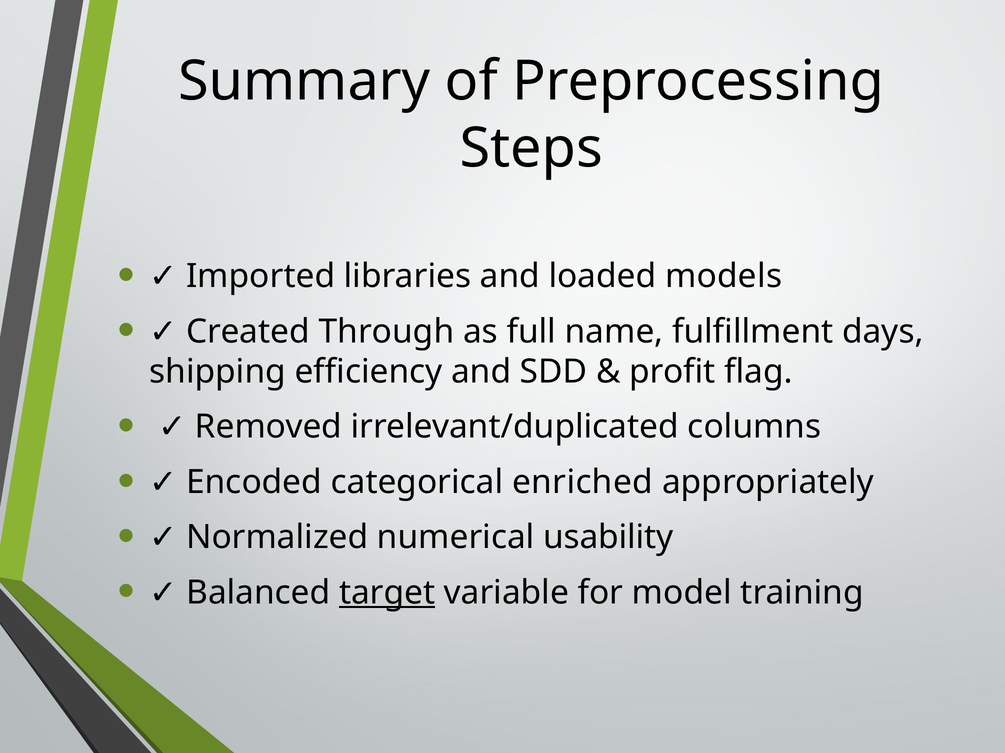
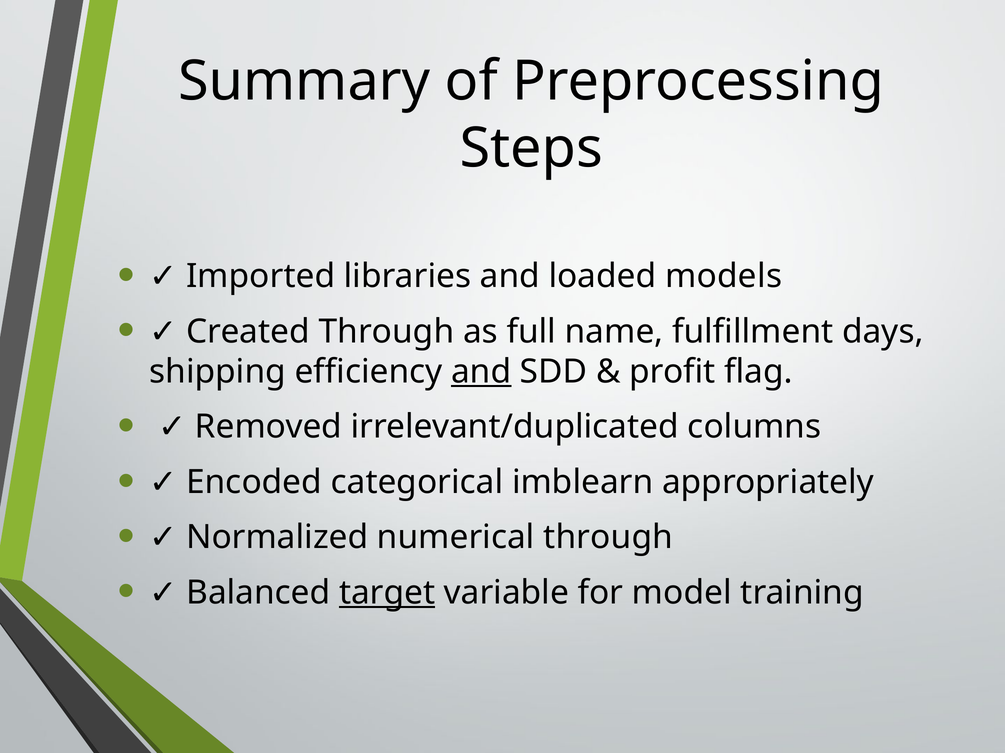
and at (481, 372) underline: none -> present
enriched: enriched -> imblearn
numerical usability: usability -> through
